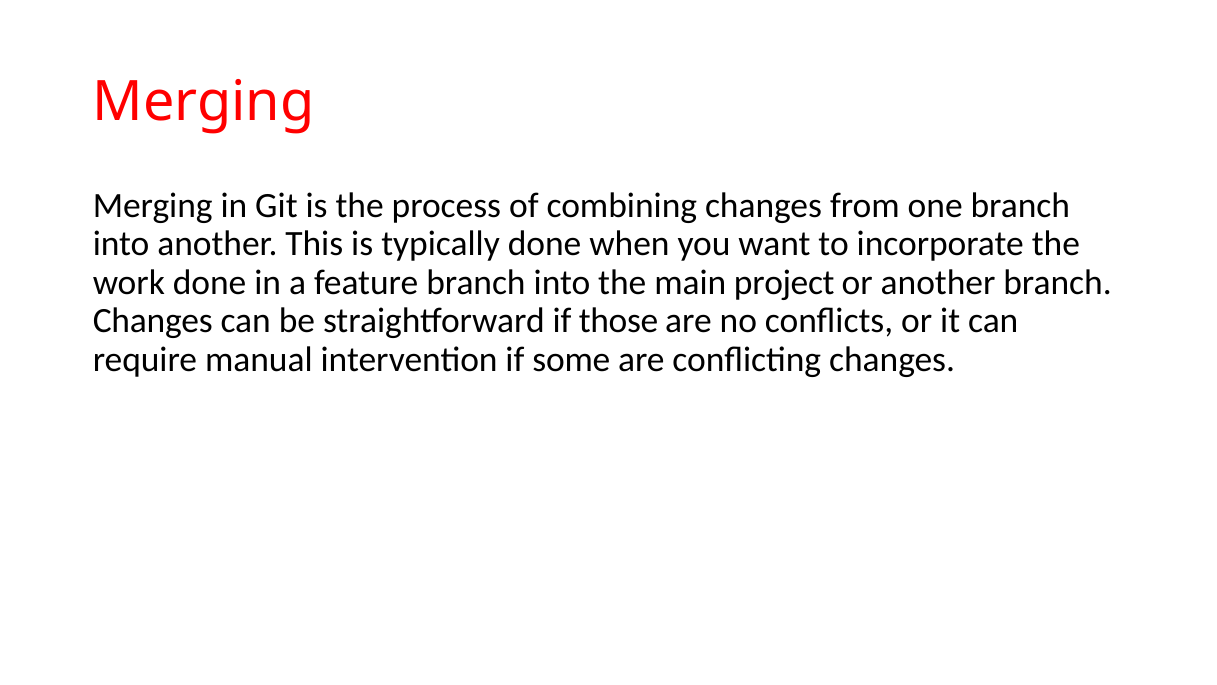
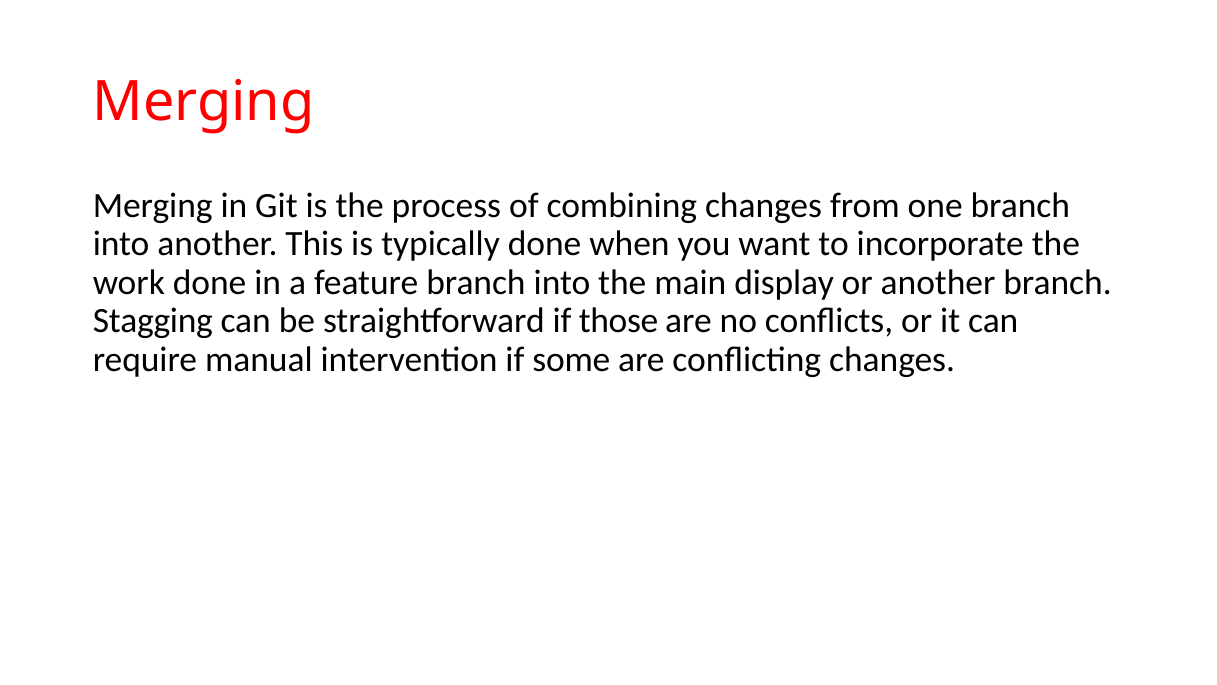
project: project -> display
Changes at (153, 321): Changes -> Stagging
